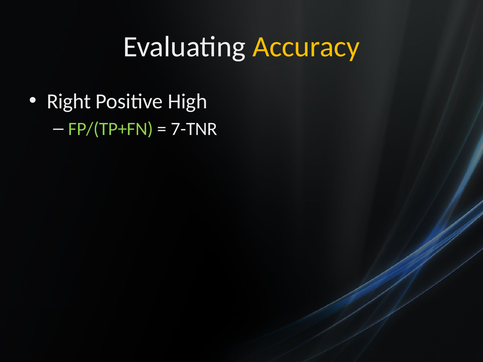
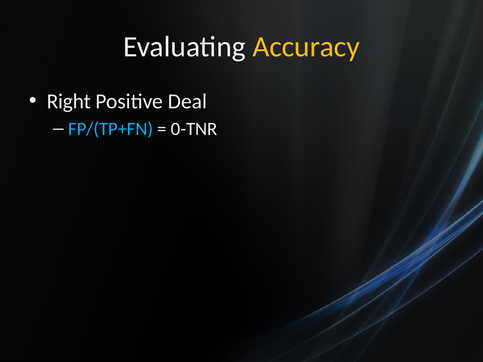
High: High -> Deal
FP/(TP+FN colour: light green -> light blue
7-TNR: 7-TNR -> 0-TNR
